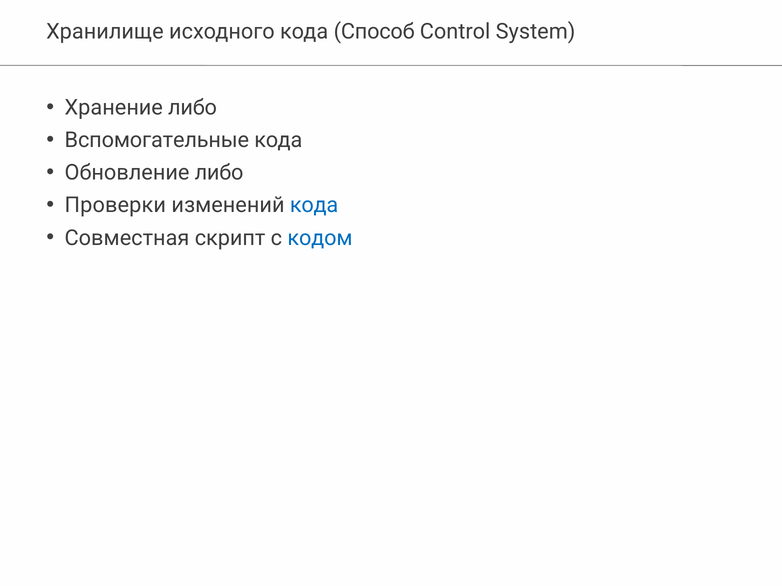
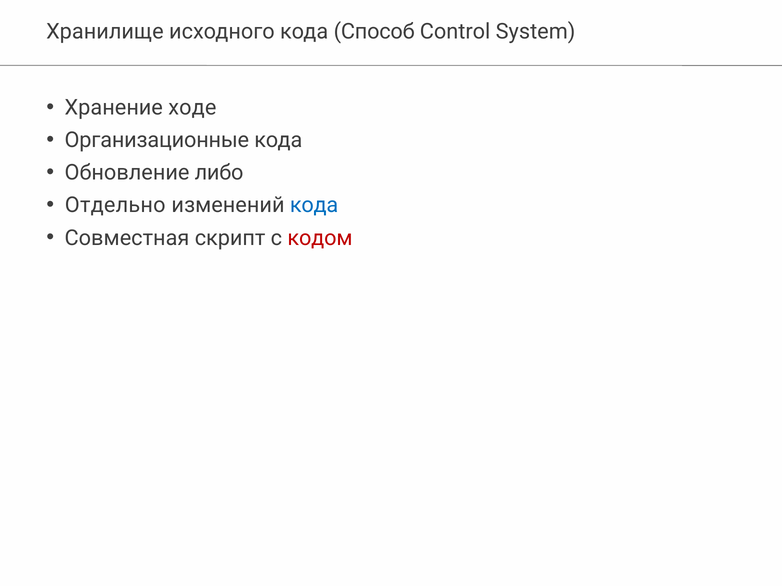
Хранение либо: либо -> ходе
Вспомогательные: Вспомогательные -> Организационные
Проверки: Проверки -> Отдельно
кодом colour: blue -> red
